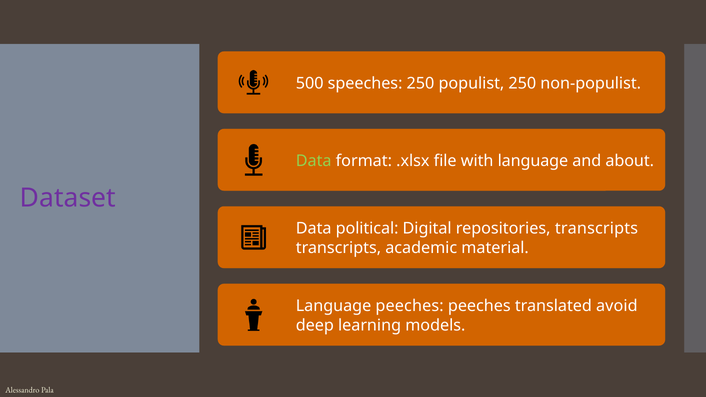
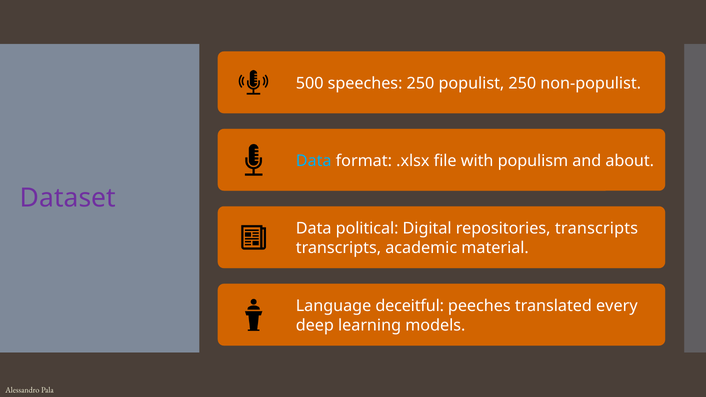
Data at (314, 161) colour: light green -> light blue
with language: language -> populism
Language peeches: peeches -> deceitful
avoid: avoid -> every
